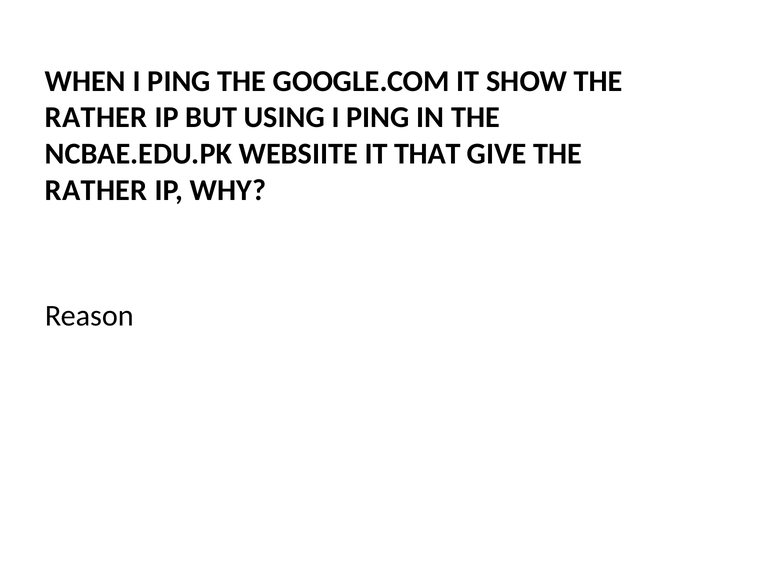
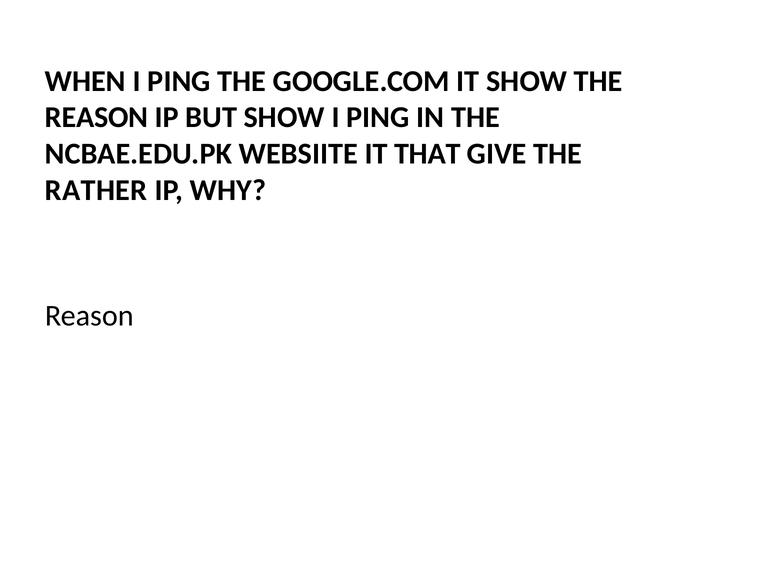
RATHER at (96, 117): RATHER -> REASON
BUT USING: USING -> SHOW
